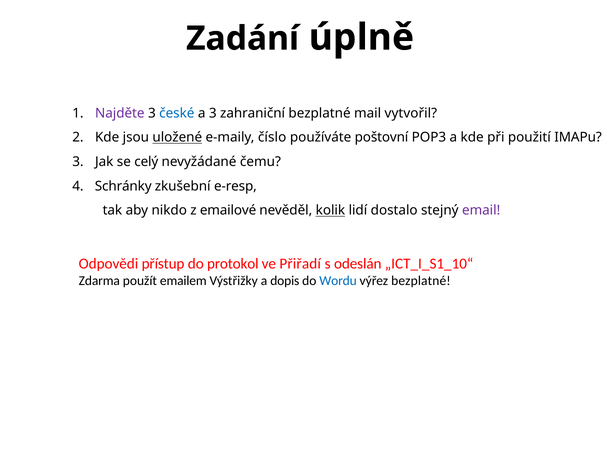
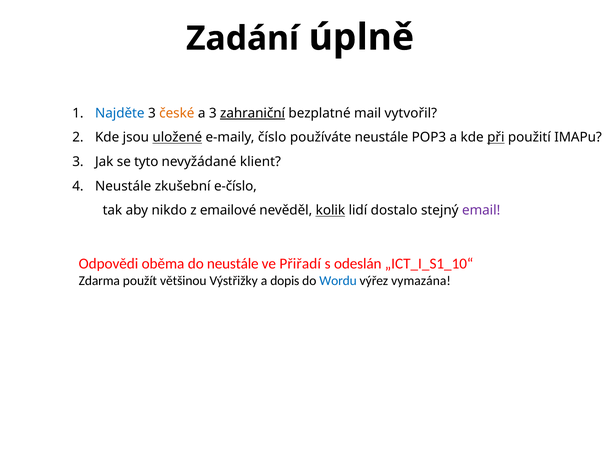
Najděte colour: purple -> blue
české colour: blue -> orange
zahraniční underline: none -> present
používáte poštovní: poštovní -> neustále
při underline: none -> present
celý: celý -> tyto
čemu: čemu -> klient
Schránky at (123, 186): Schránky -> Neustále
e-resp: e-resp -> e-číslo
přístup: přístup -> oběma
do protokol: protokol -> neustále
emailem: emailem -> většinou
výřez bezplatné: bezplatné -> vymazána
